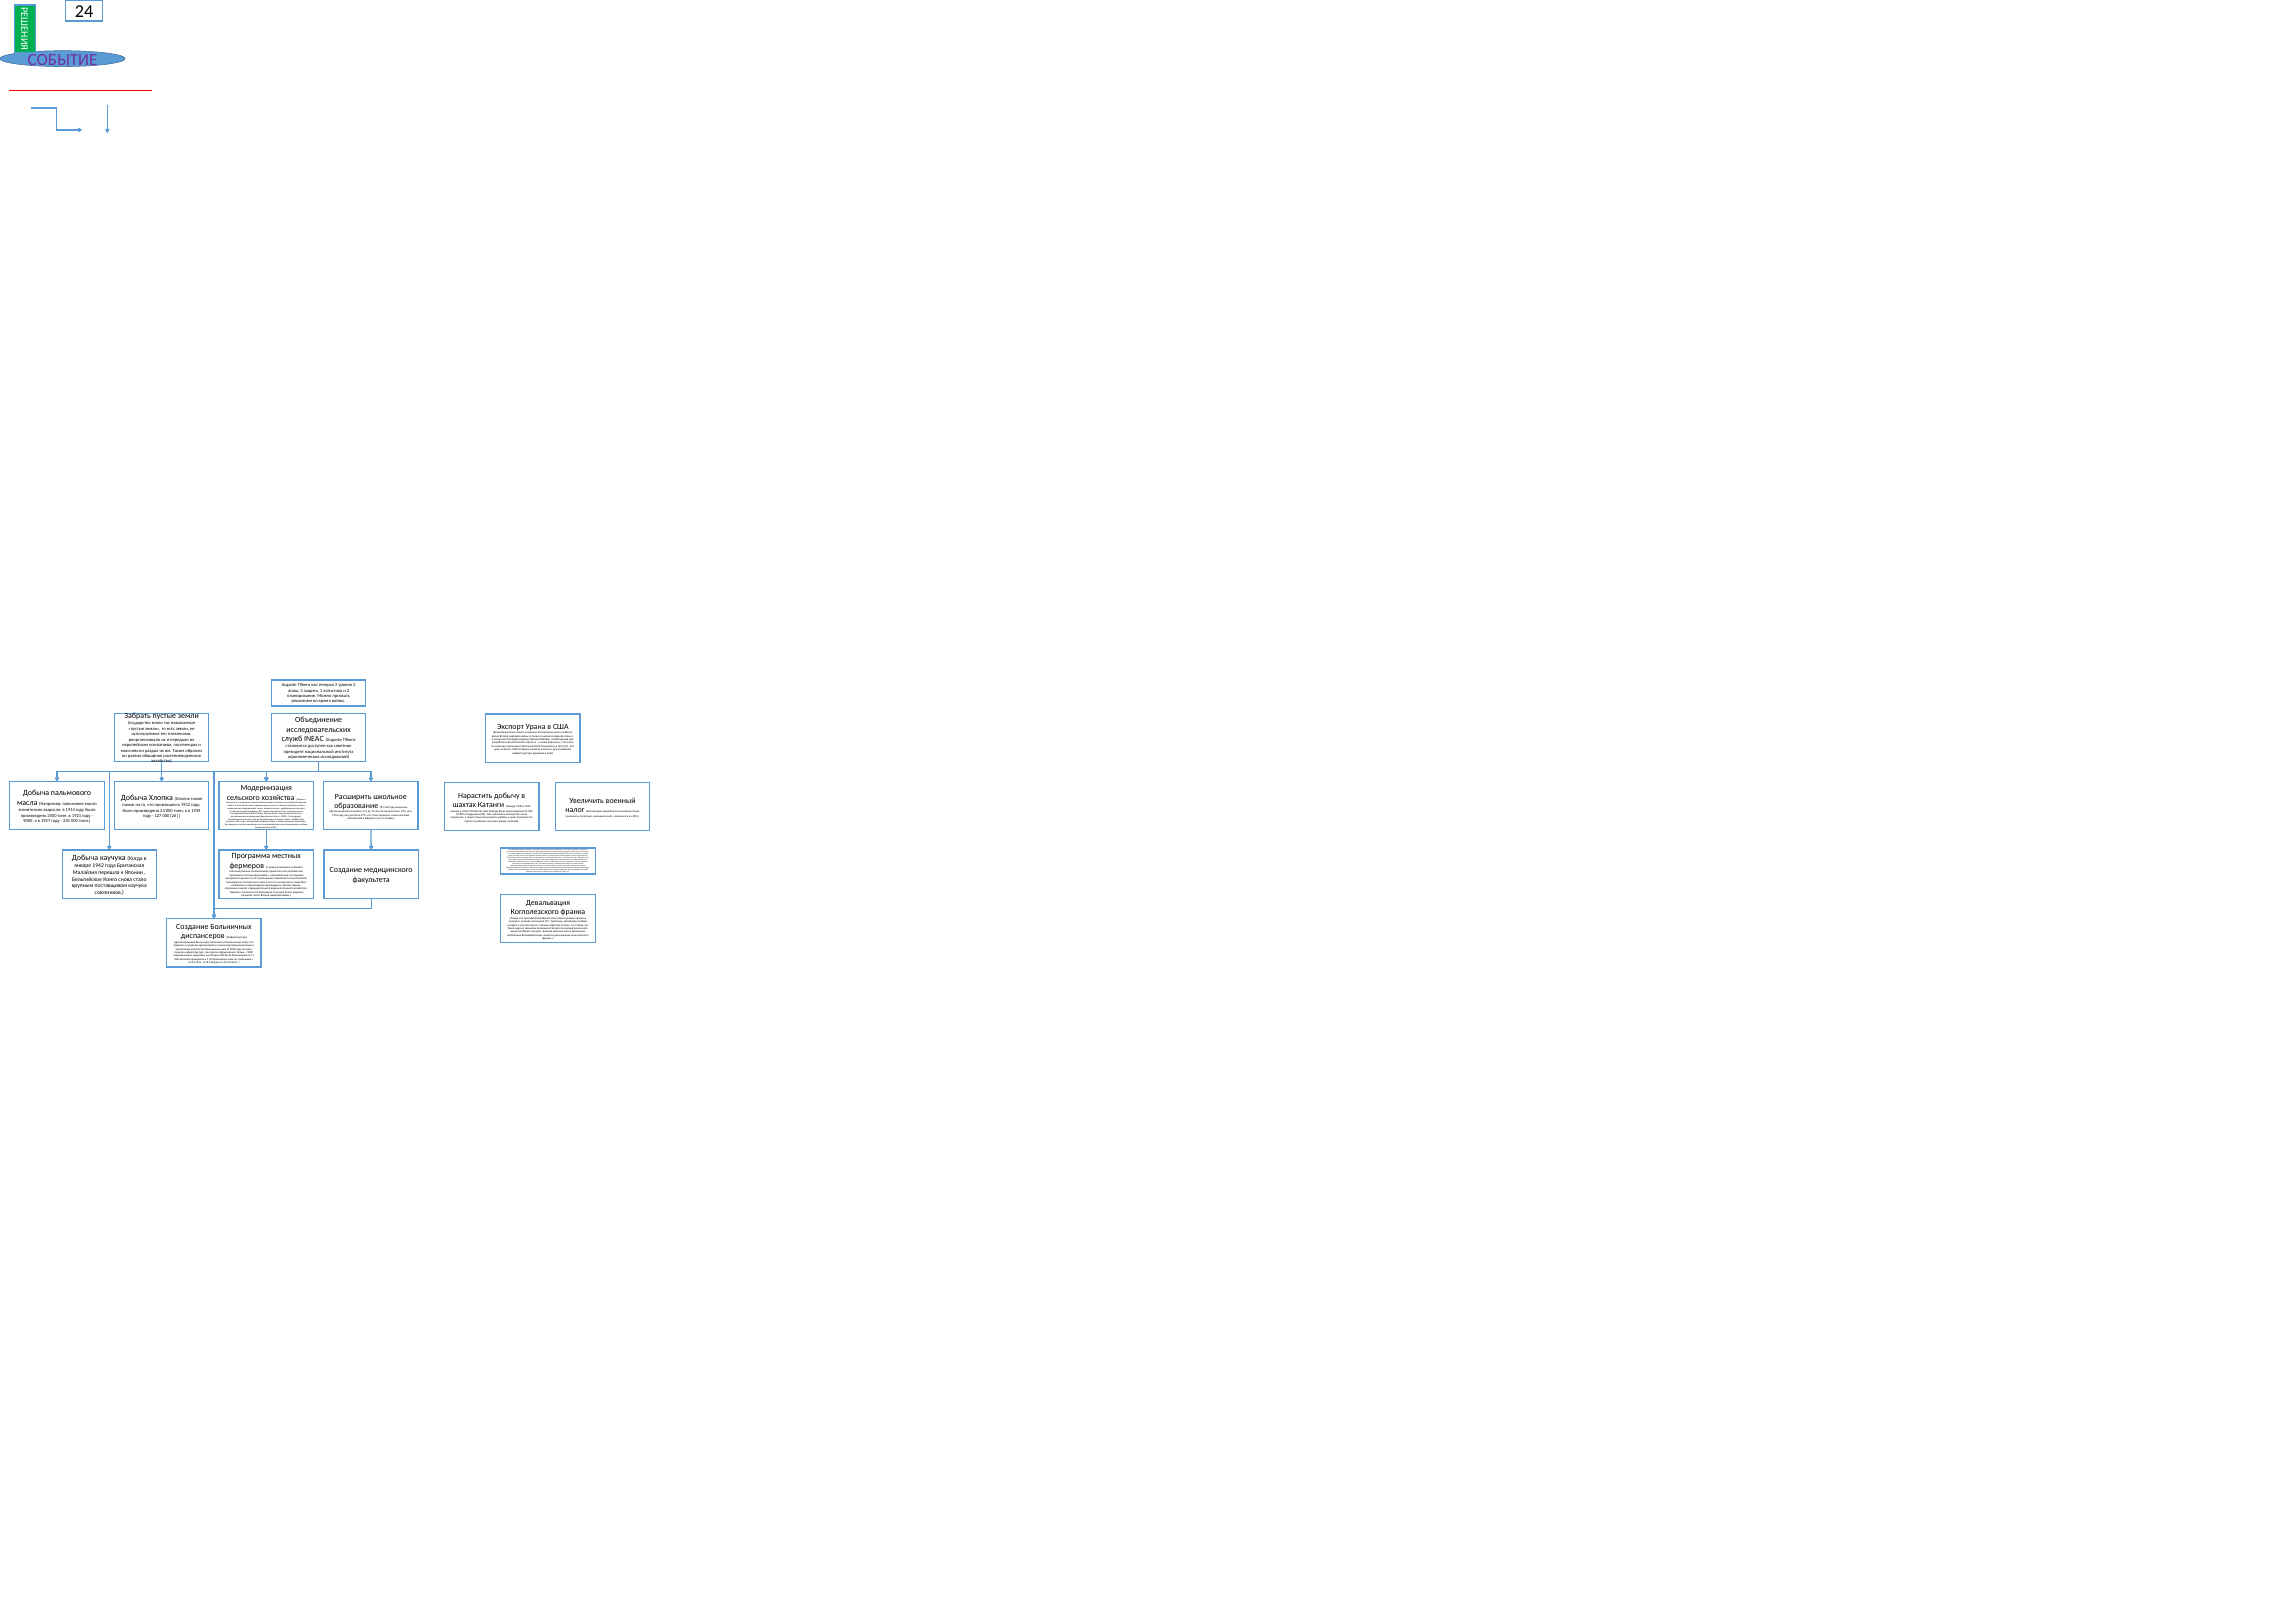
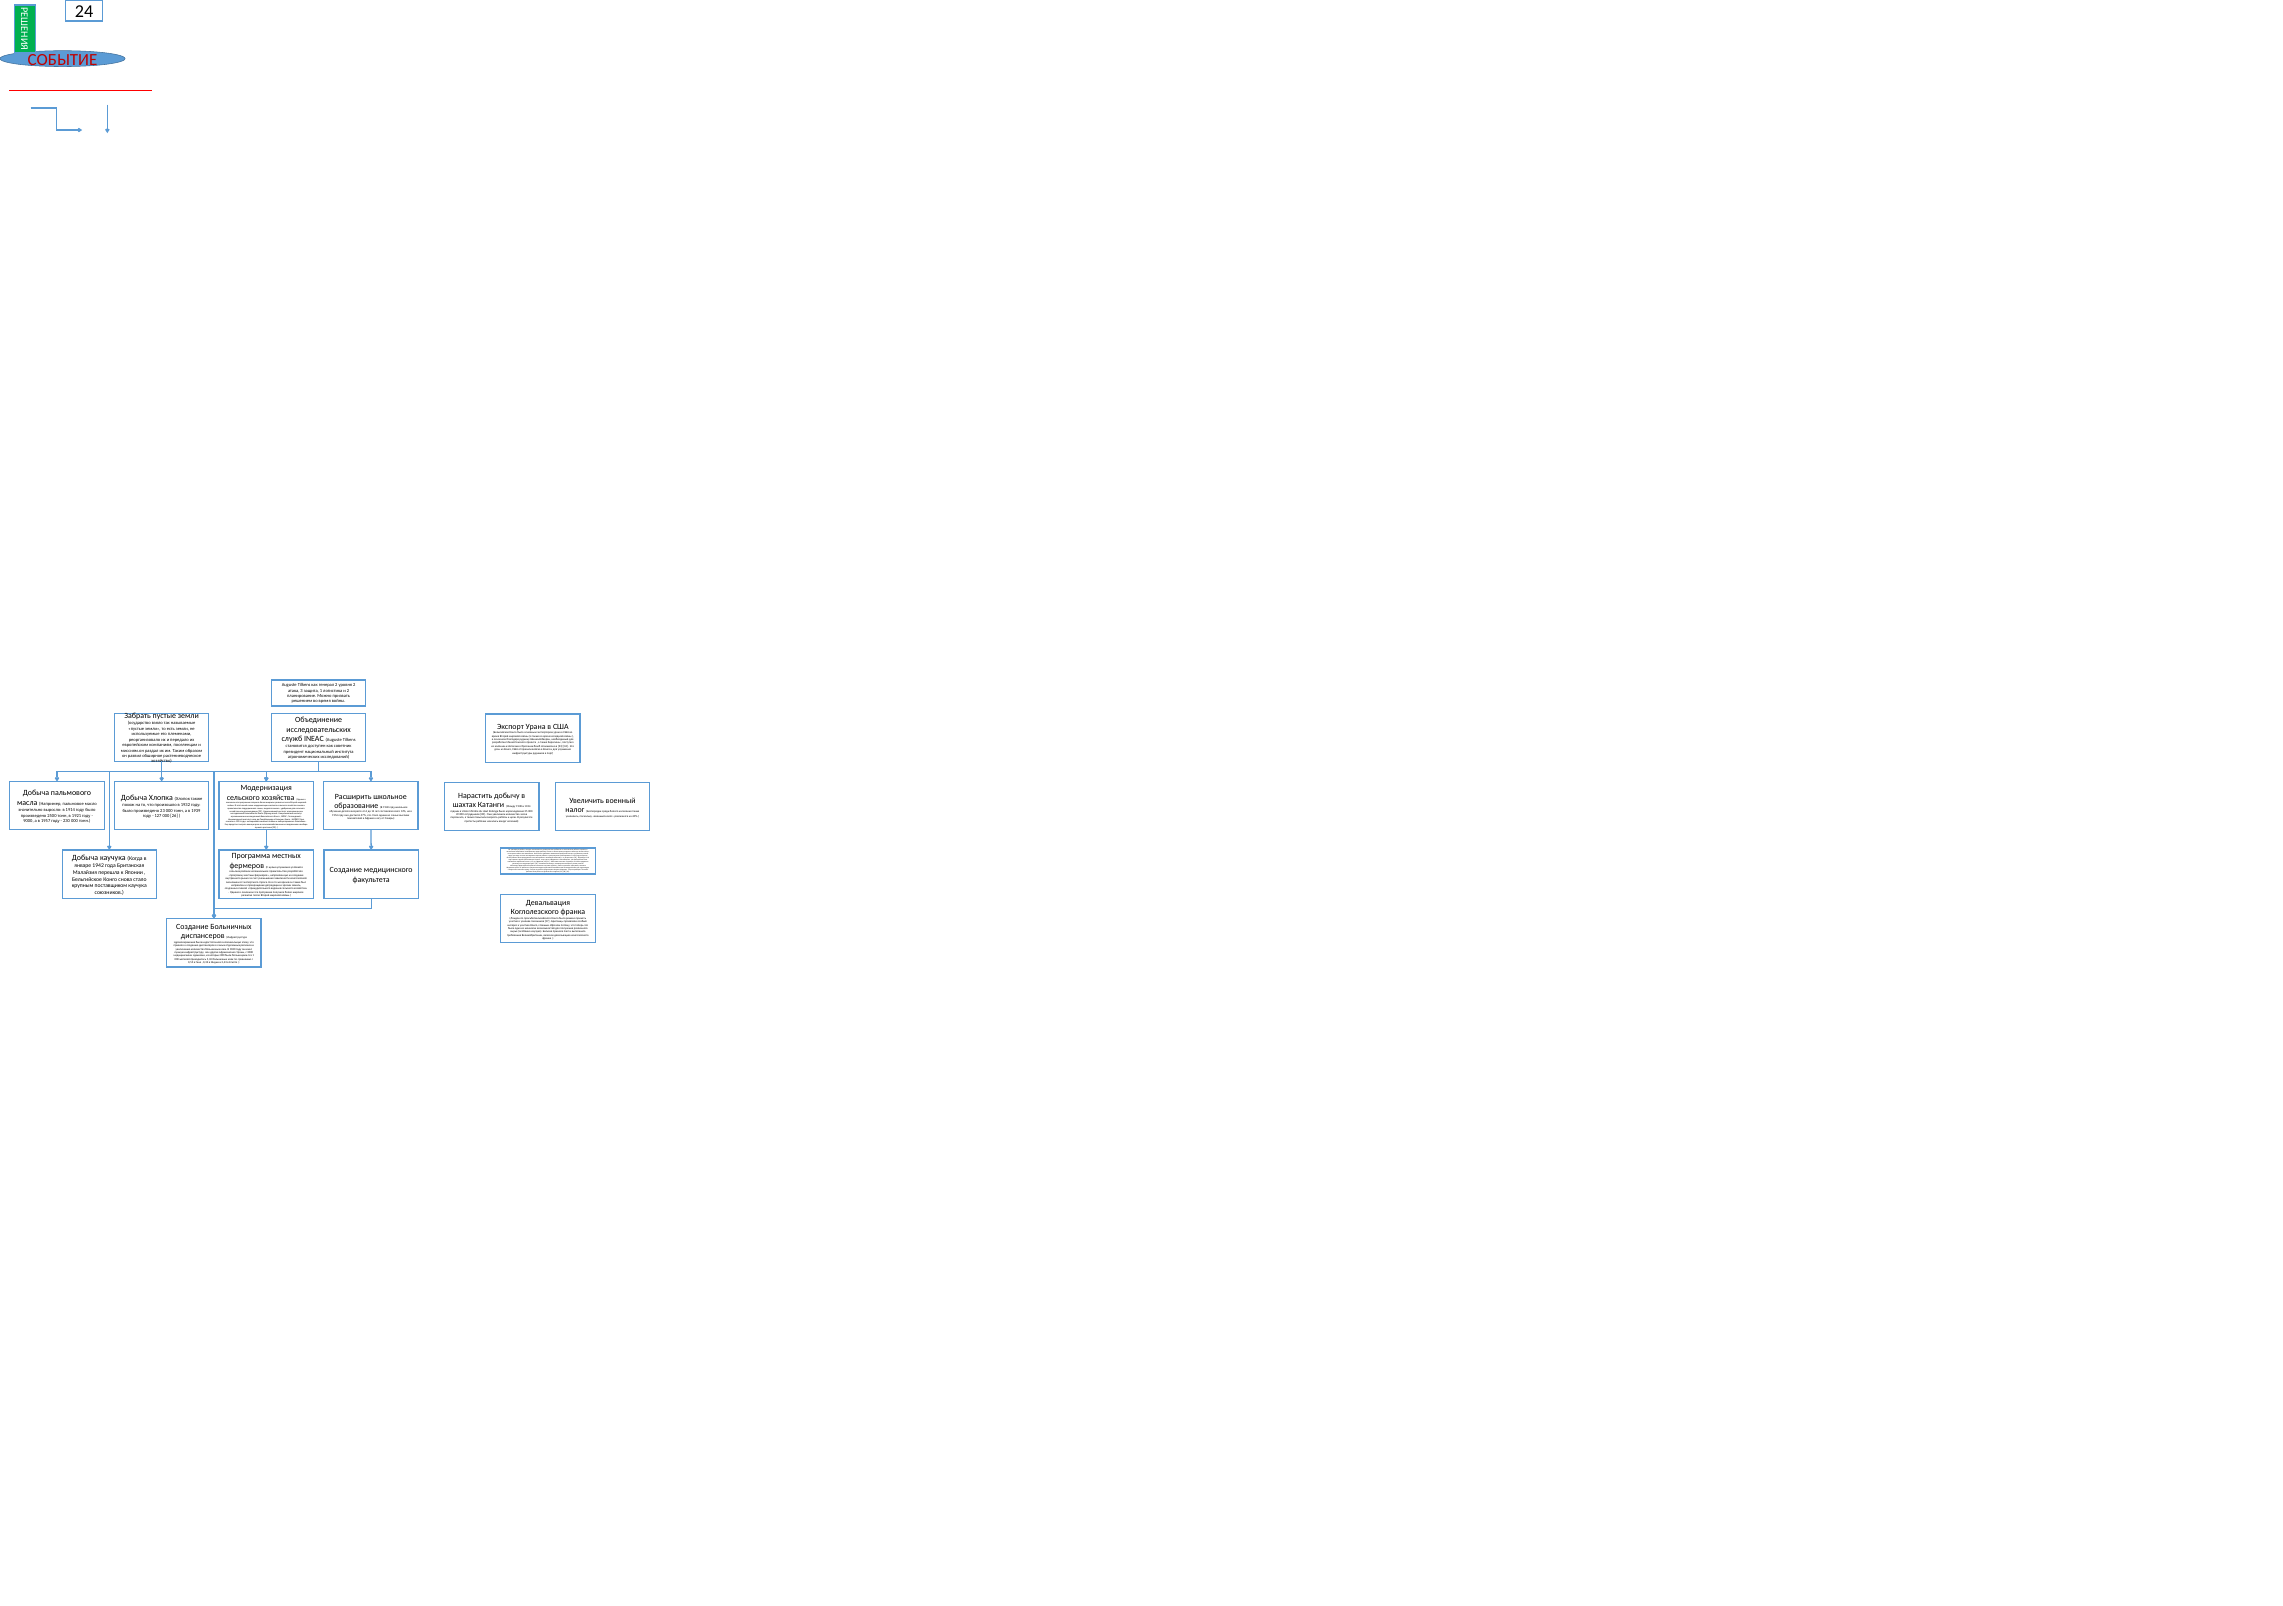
СОБЫТИЕ colour: purple -> red
